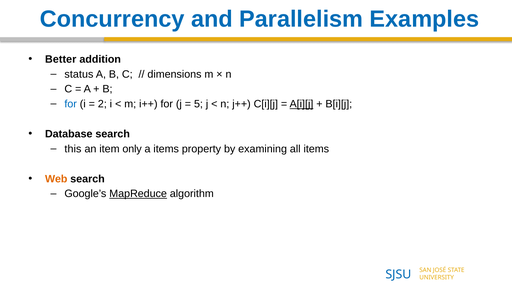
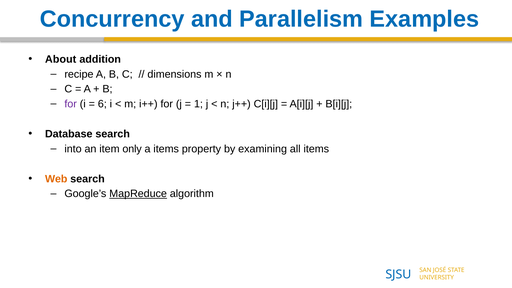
Better: Better -> About
status: status -> recipe
for at (71, 104) colour: blue -> purple
2: 2 -> 6
5: 5 -> 1
A[i][j underline: present -> none
this: this -> into
